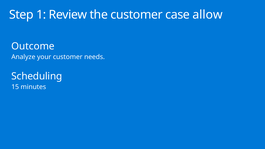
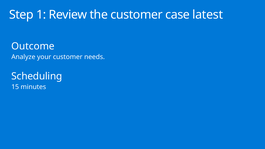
allow: allow -> latest
